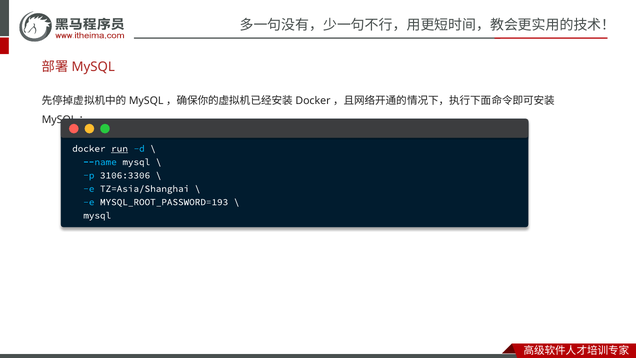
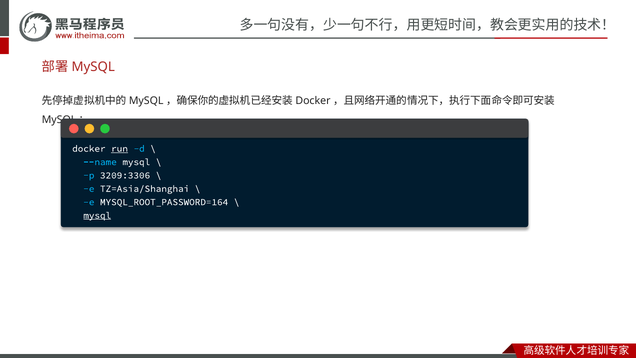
3106:3306: 3106:3306 -> 3209:3306
MYSQL_ROOT_PASSWORD=193: MYSQL_ROOT_PASSWORD=193 -> MYSQL_ROOT_PASSWORD=164
mysql at (97, 215) underline: none -> present
